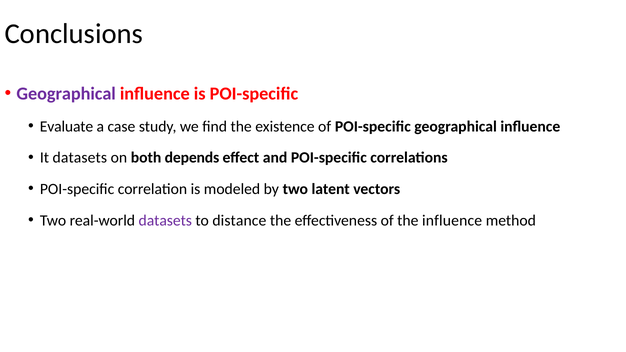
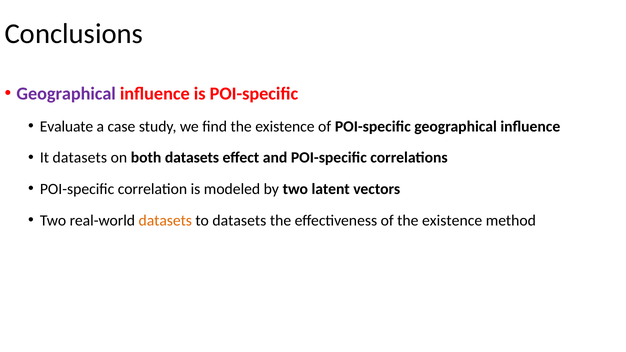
both depends: depends -> datasets
datasets at (165, 221) colour: purple -> orange
to distance: distance -> datasets
of the influence: influence -> existence
